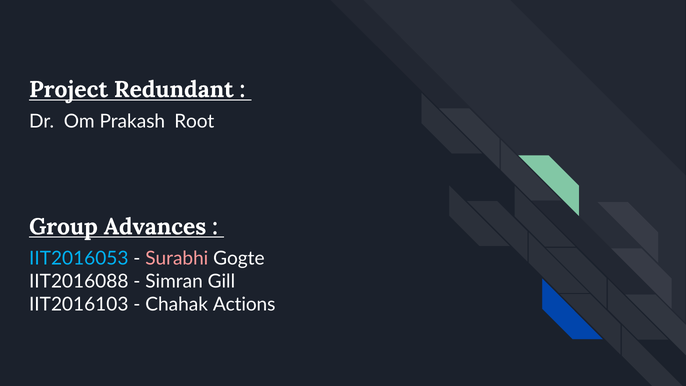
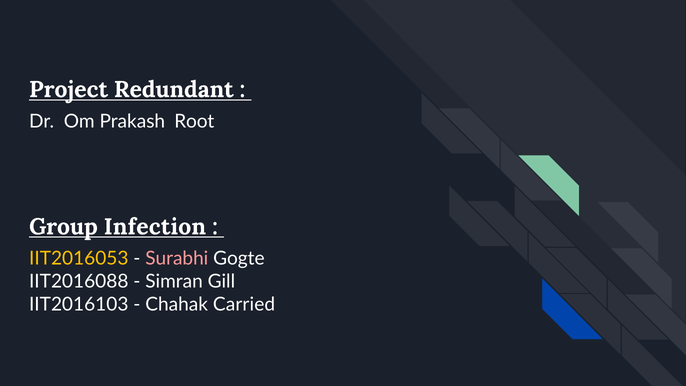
Advances: Advances -> Infection
IIT2016053 colour: light blue -> yellow
Actions: Actions -> Carried
